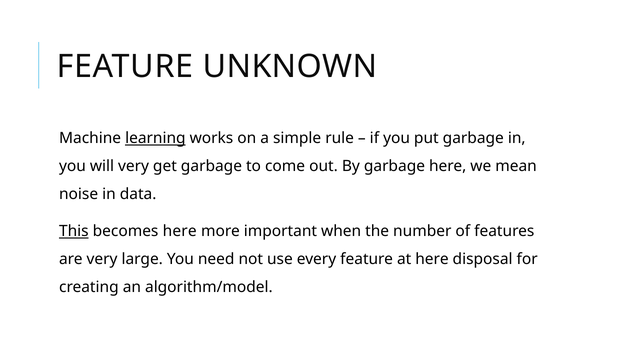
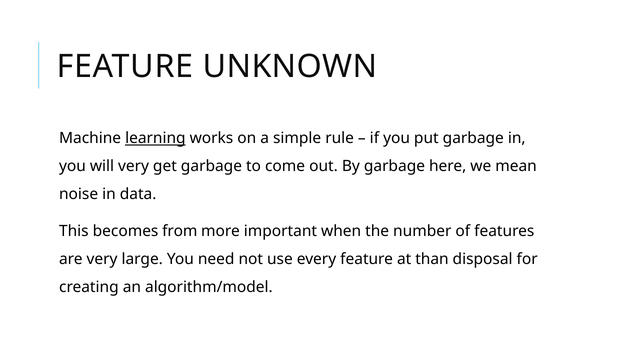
This underline: present -> none
becomes here: here -> from
at here: here -> than
